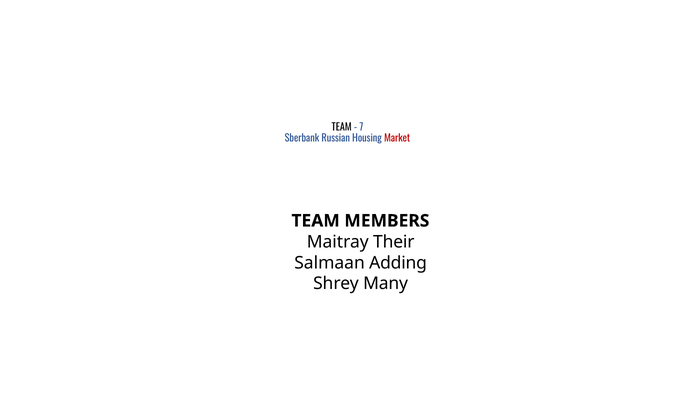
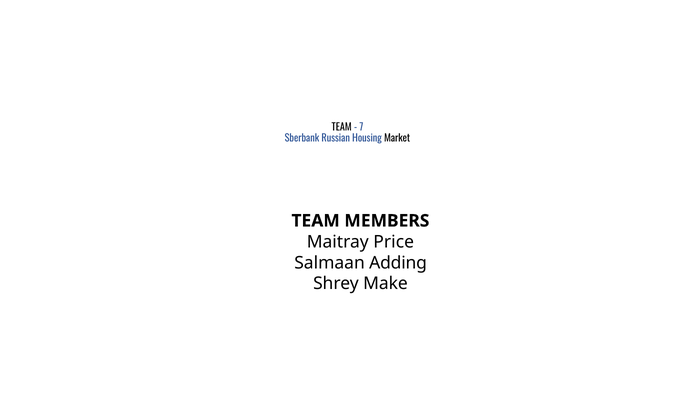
Market colour: red -> black
Their: Their -> Price
Many: Many -> Make
